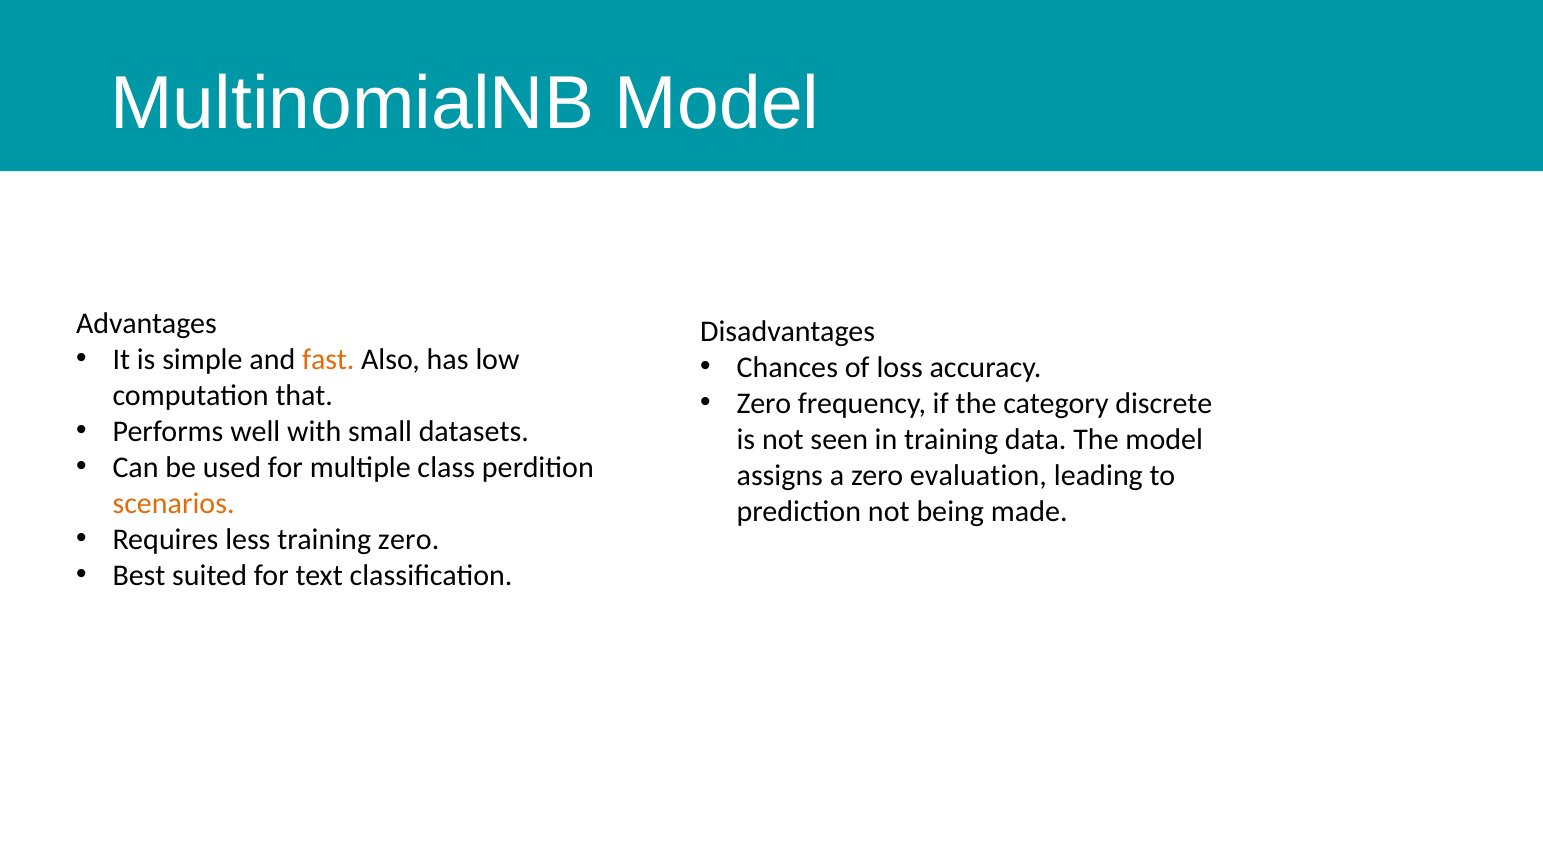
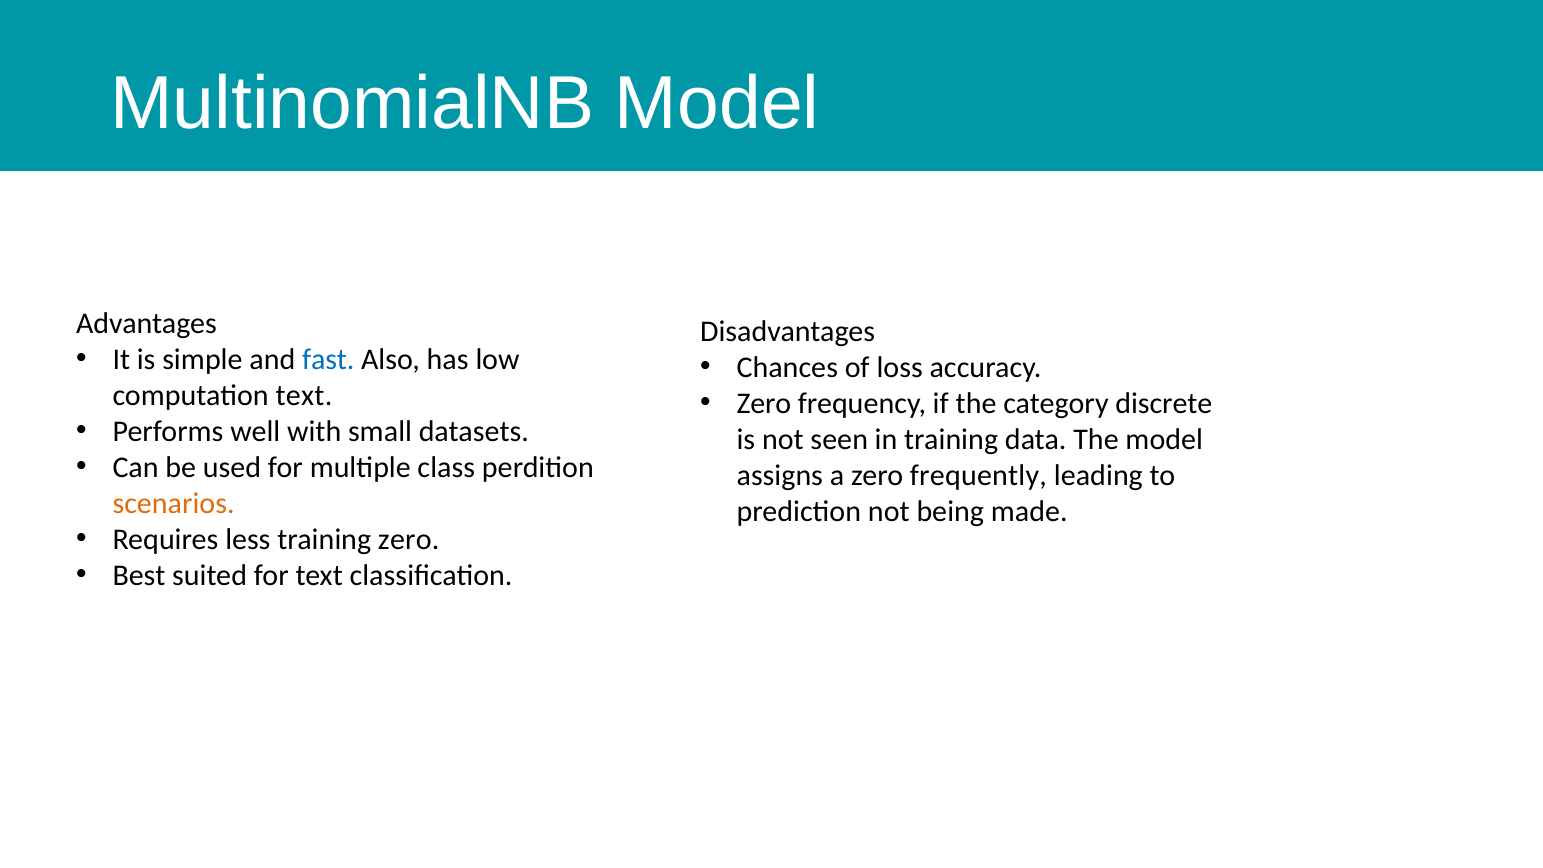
fast colour: orange -> blue
computation that: that -> text
evaluation: evaluation -> frequently
